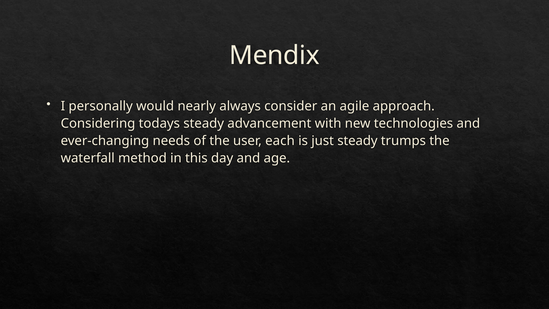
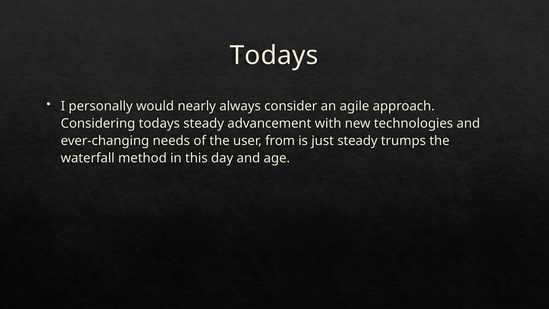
Mendix at (274, 56): Mendix -> Todays
each: each -> from
